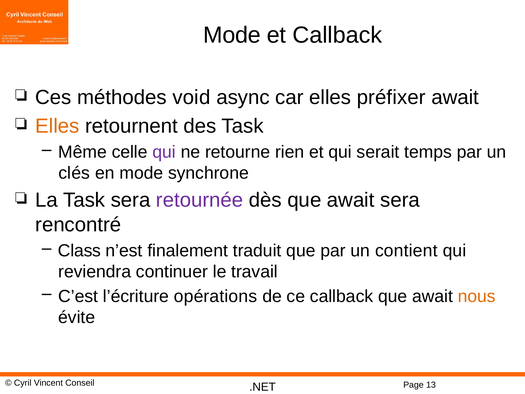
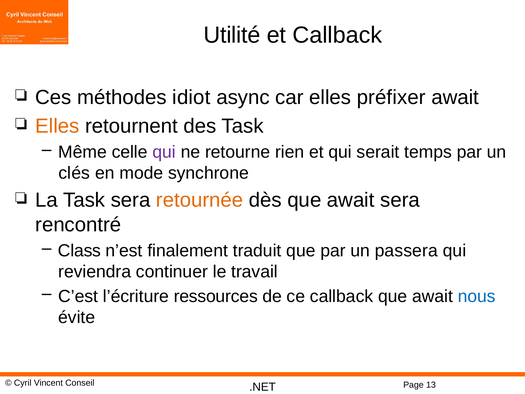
Mode at (232, 35): Mode -> Utilité
void: void -> idiot
retournée colour: purple -> orange
contient: contient -> passera
opérations: opérations -> ressources
nous colour: orange -> blue
